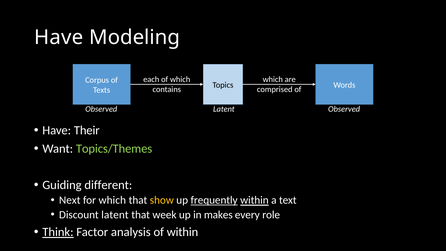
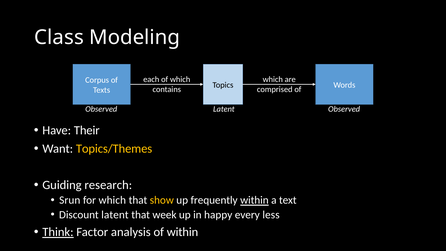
Have at (59, 37): Have -> Class
Topics/Themes colour: light green -> yellow
different: different -> research
Next: Next -> Srun
frequently underline: present -> none
makes: makes -> happy
role: role -> less
